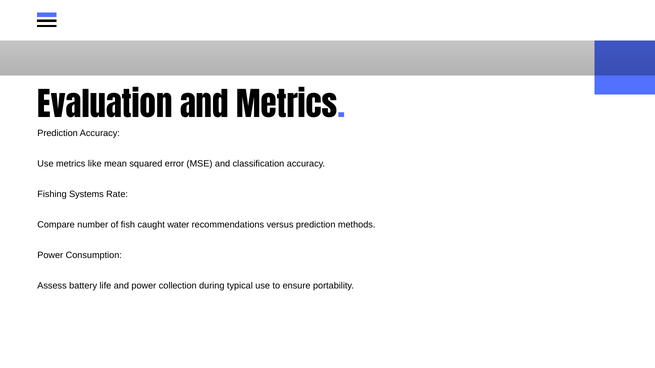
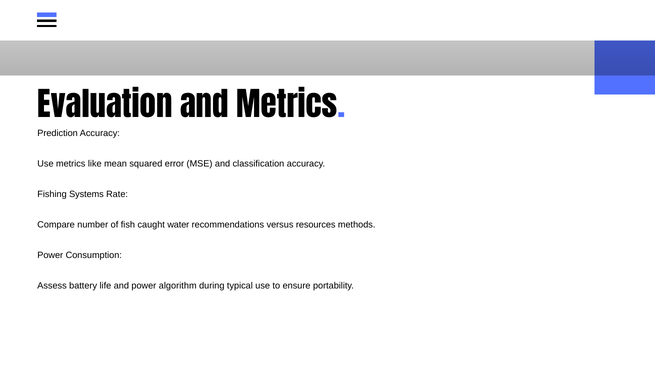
versus prediction: prediction -> resources
collection: collection -> algorithm
